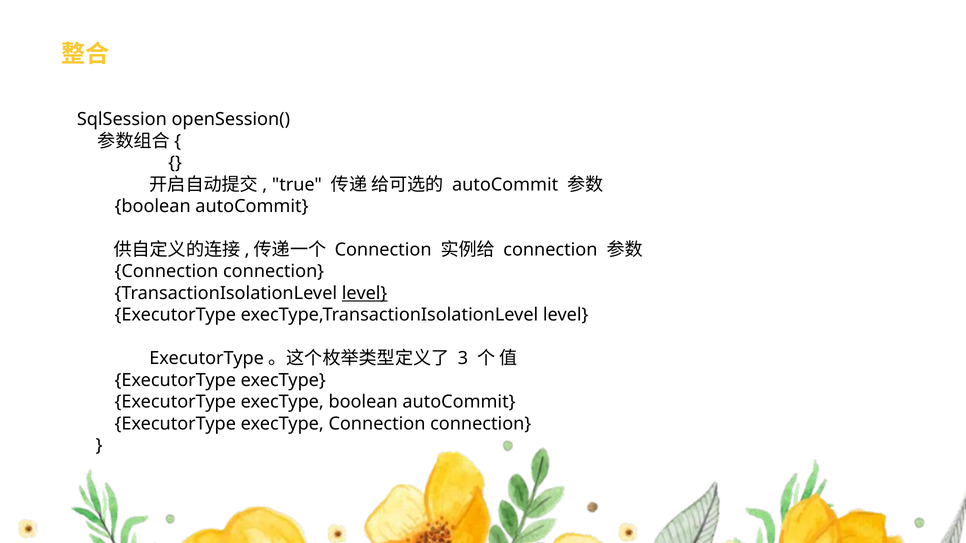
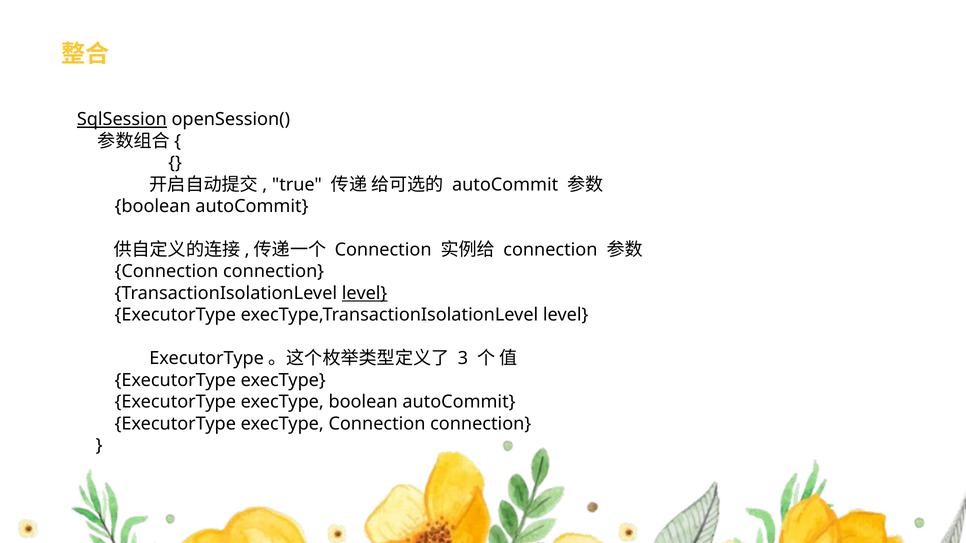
SqlSession underline: none -> present
